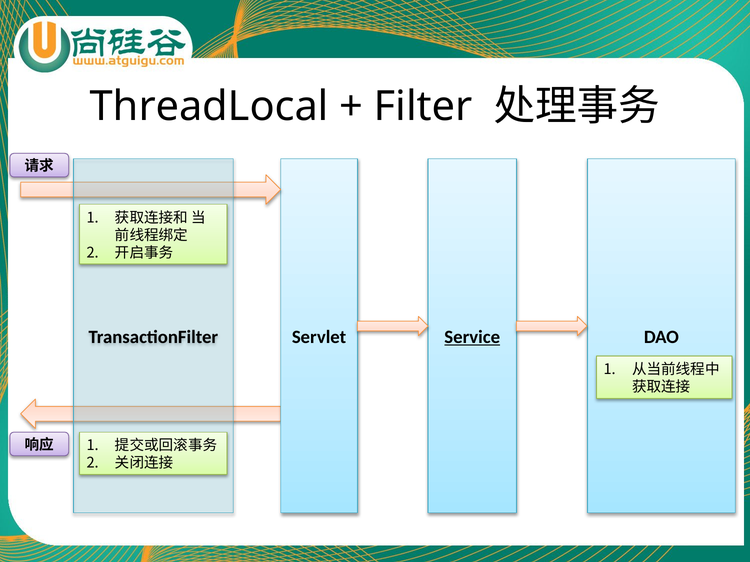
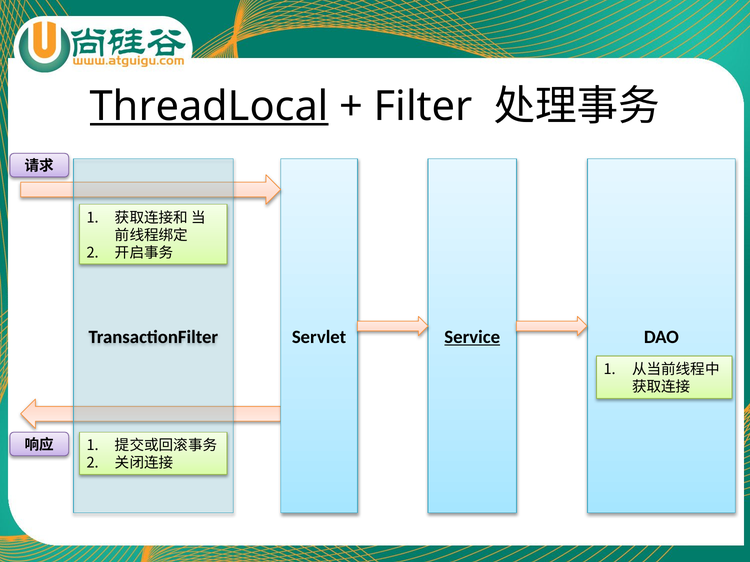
ThreadLocal underline: none -> present
